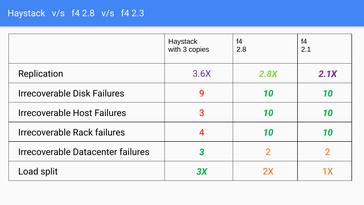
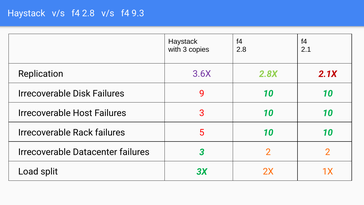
2.3: 2.3 -> 9.3
2.1X colour: purple -> red
4: 4 -> 5
